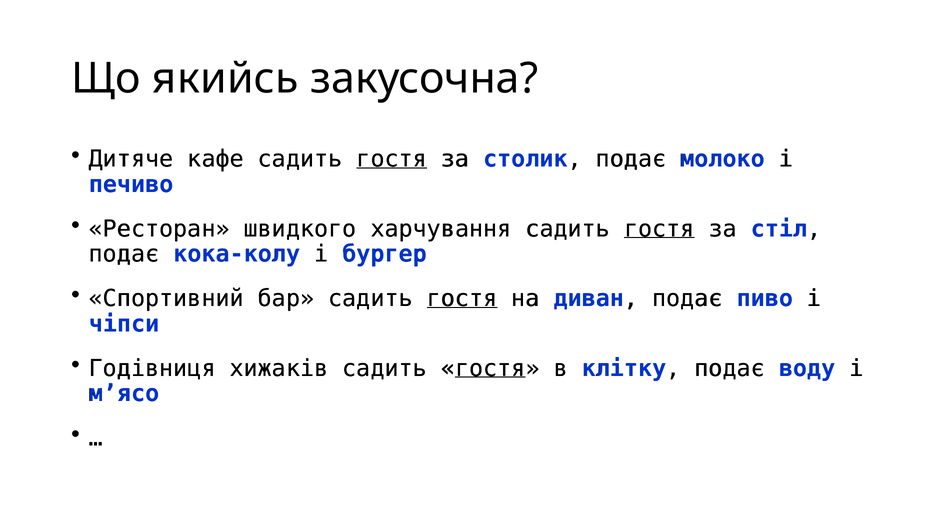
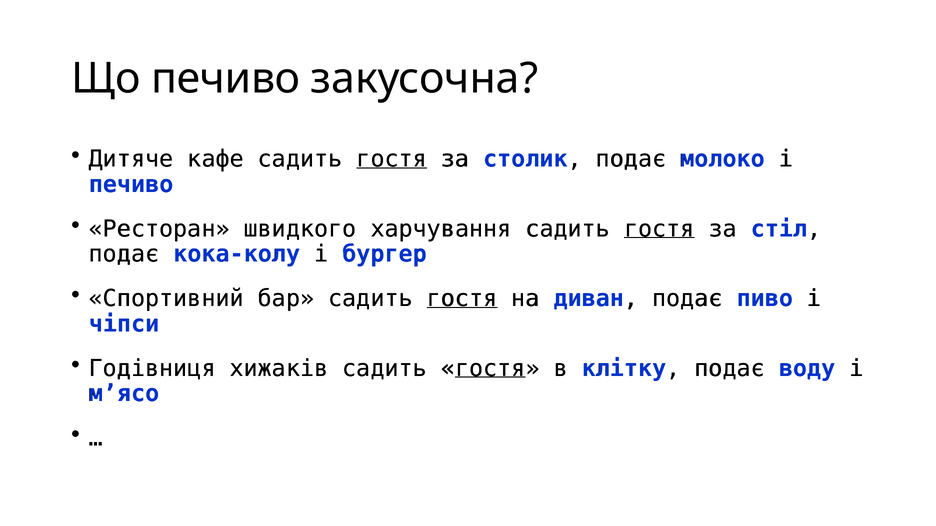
Що якийсь: якийсь -> печиво
